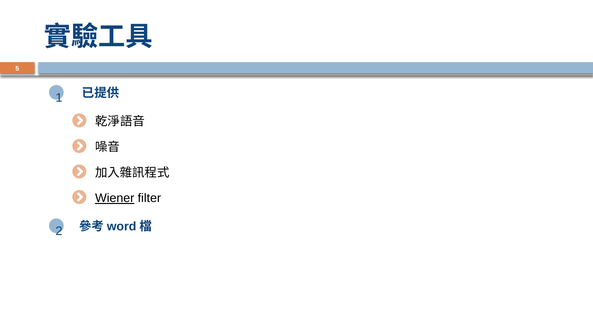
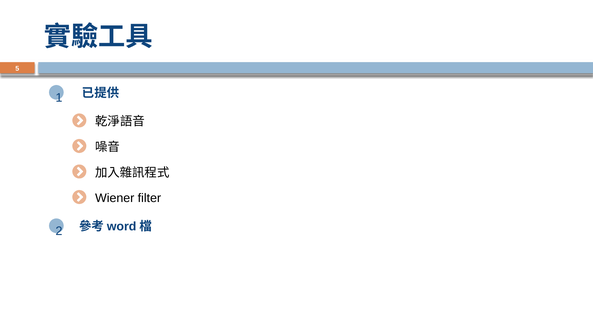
Wiener underline: present -> none
